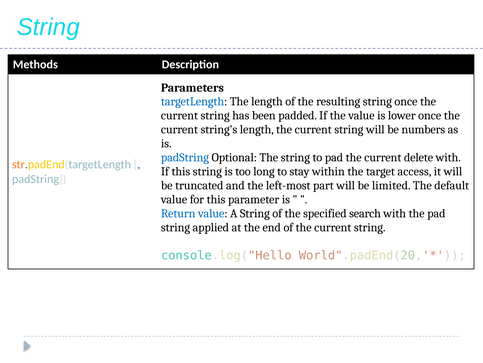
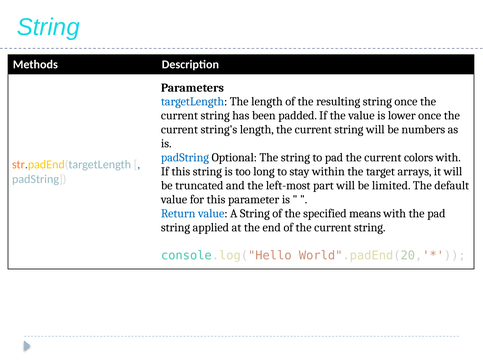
delete: delete -> colors
access: access -> arrays
search: search -> means
